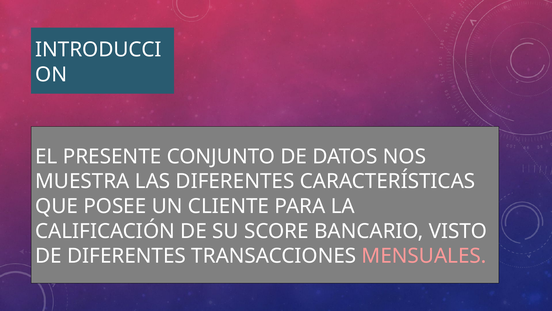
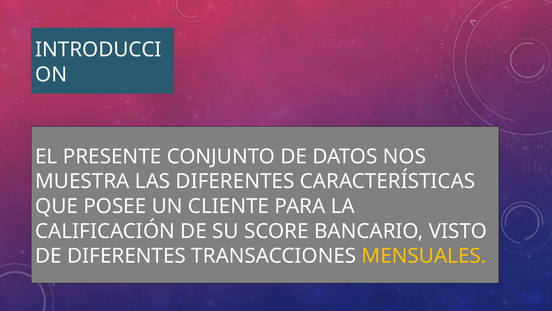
MENSUALES colour: pink -> yellow
